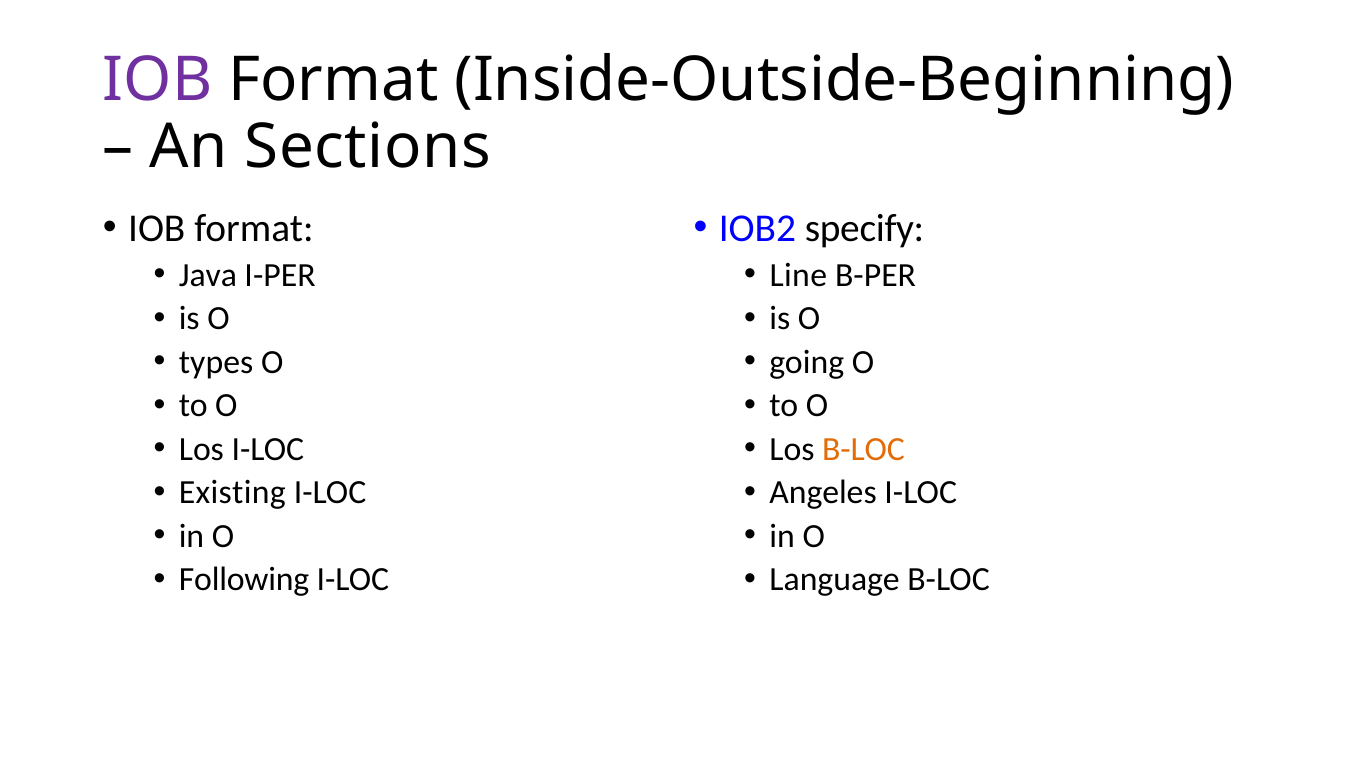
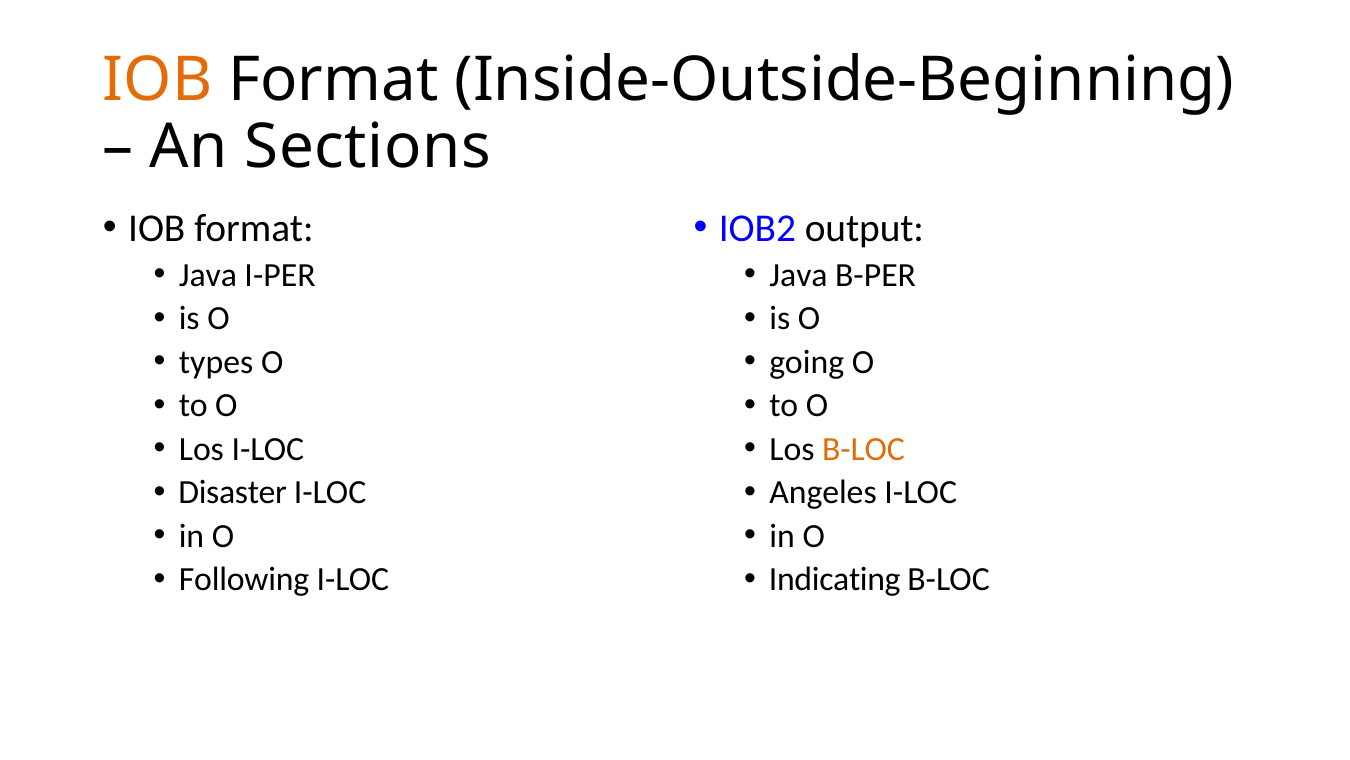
IOB at (158, 80) colour: purple -> orange
specify: specify -> output
Line at (798, 275): Line -> Java
Existing: Existing -> Disaster
Language: Language -> Indicating
